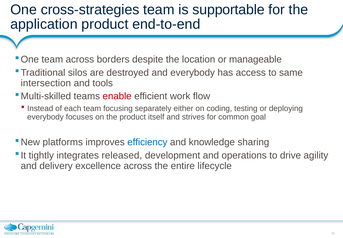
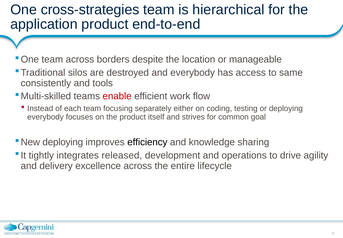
supportable: supportable -> hierarchical
intersection: intersection -> consistently
platforms at (63, 142): platforms -> deploying
efficiency colour: blue -> black
